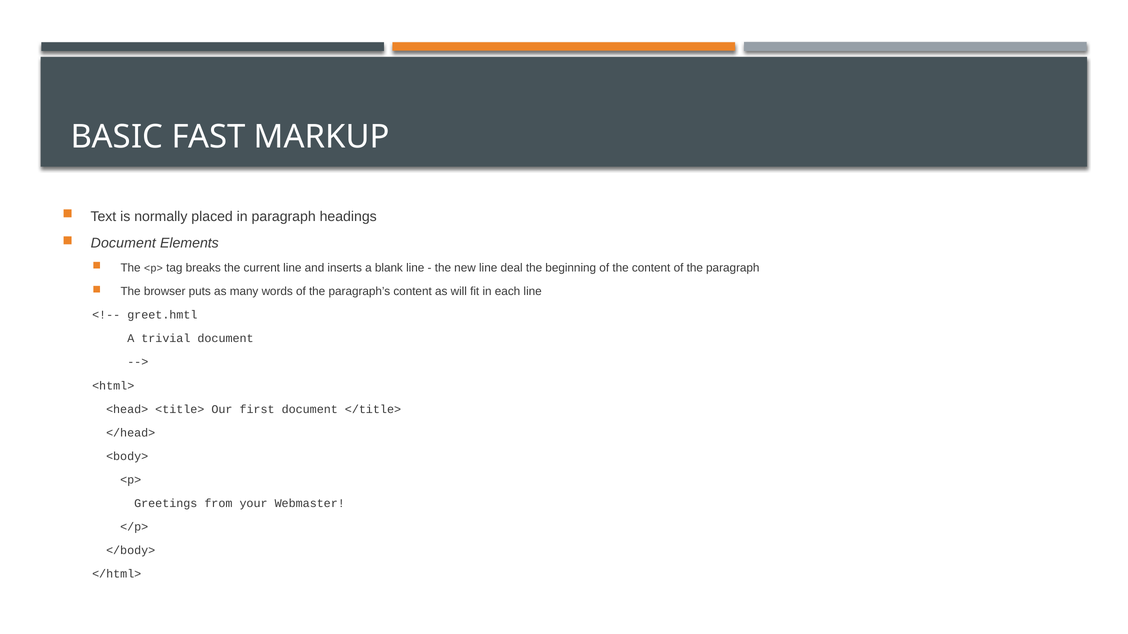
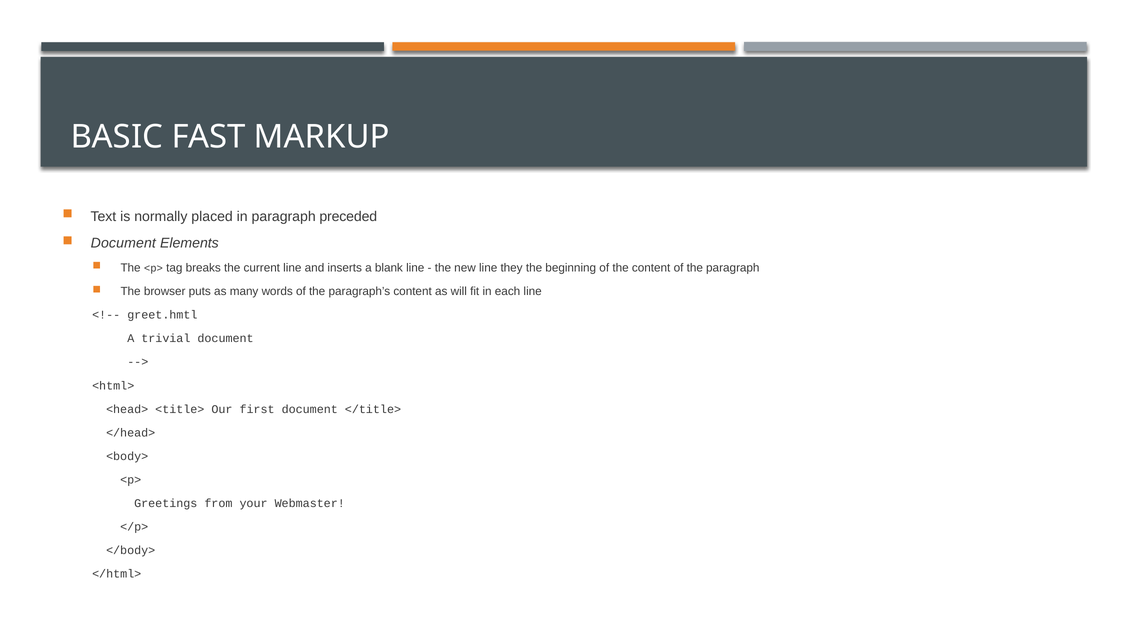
headings: headings -> preceded
deal: deal -> they
